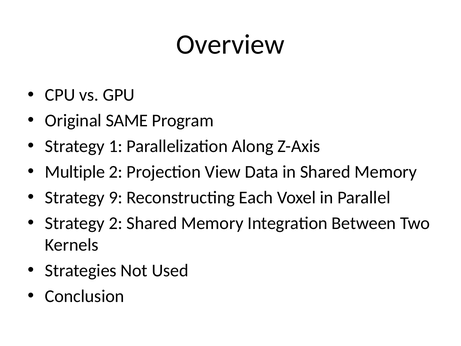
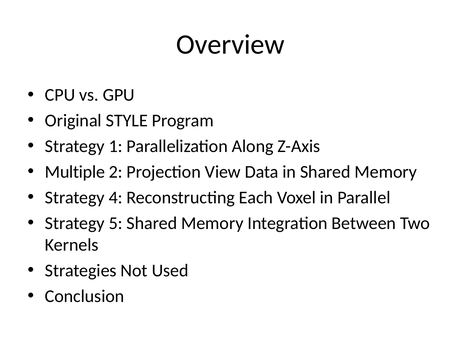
SAME: SAME -> STYLE
9: 9 -> 4
Strategy 2: 2 -> 5
